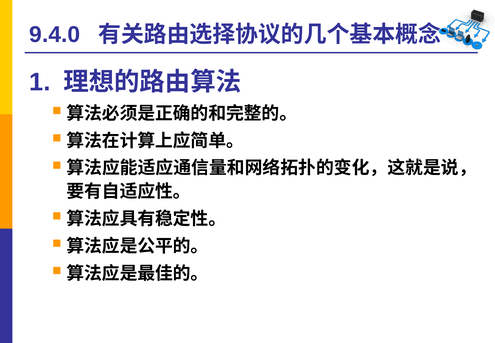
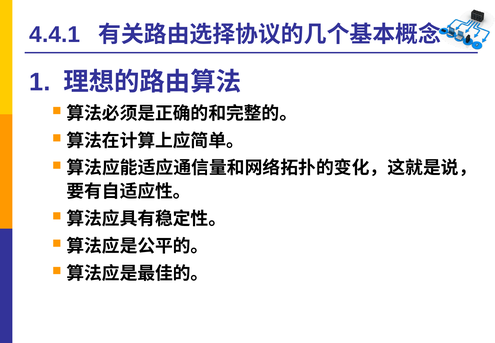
9.4.0: 9.4.0 -> 4.4.1
